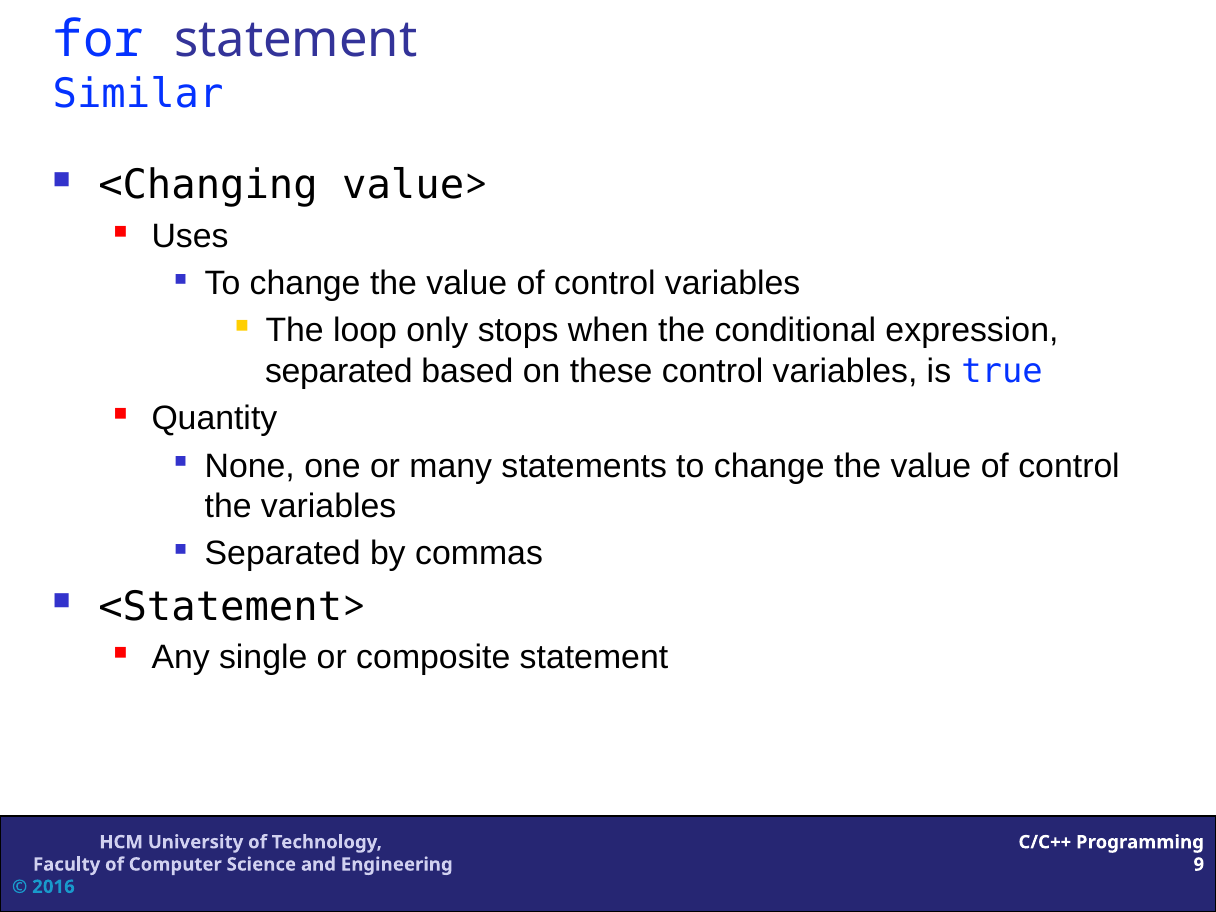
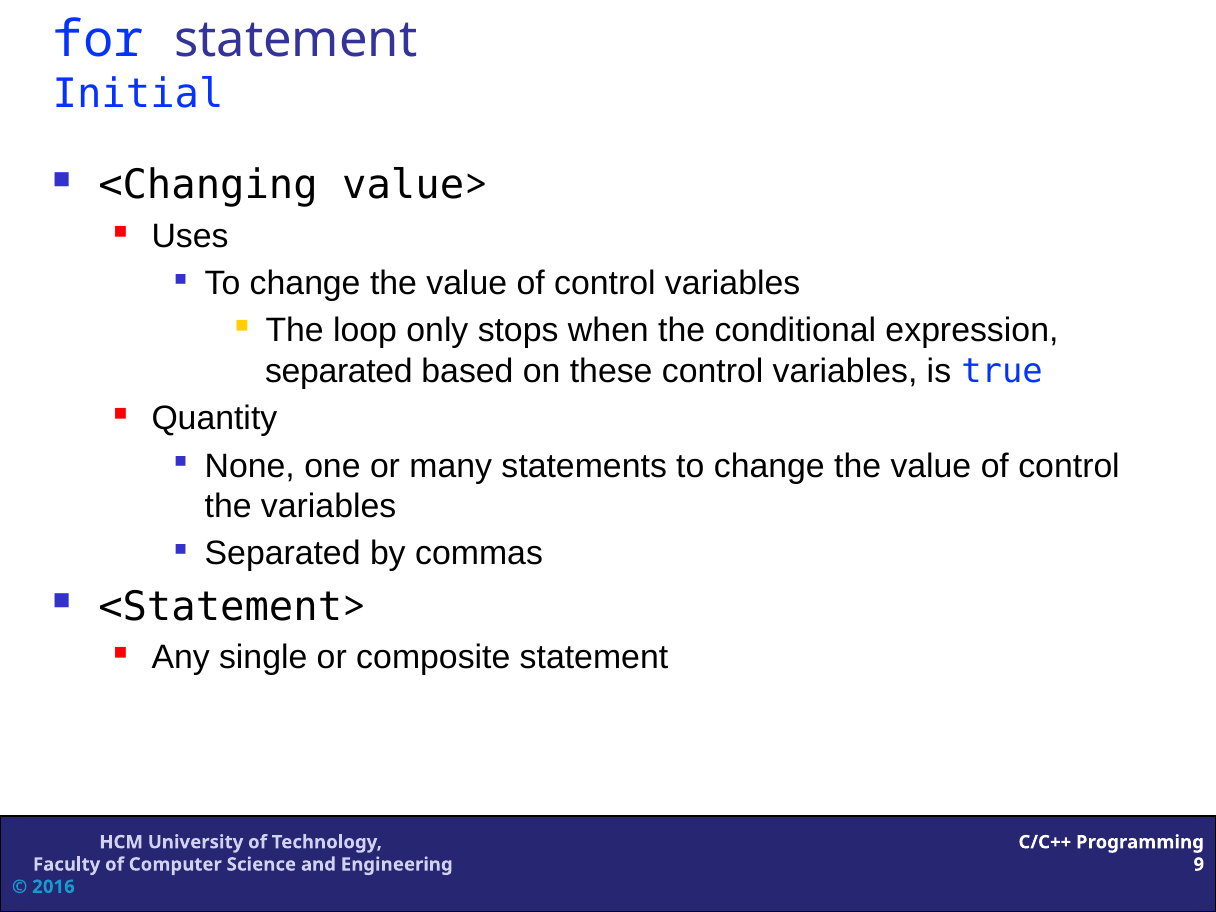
Similar: Similar -> Initial
